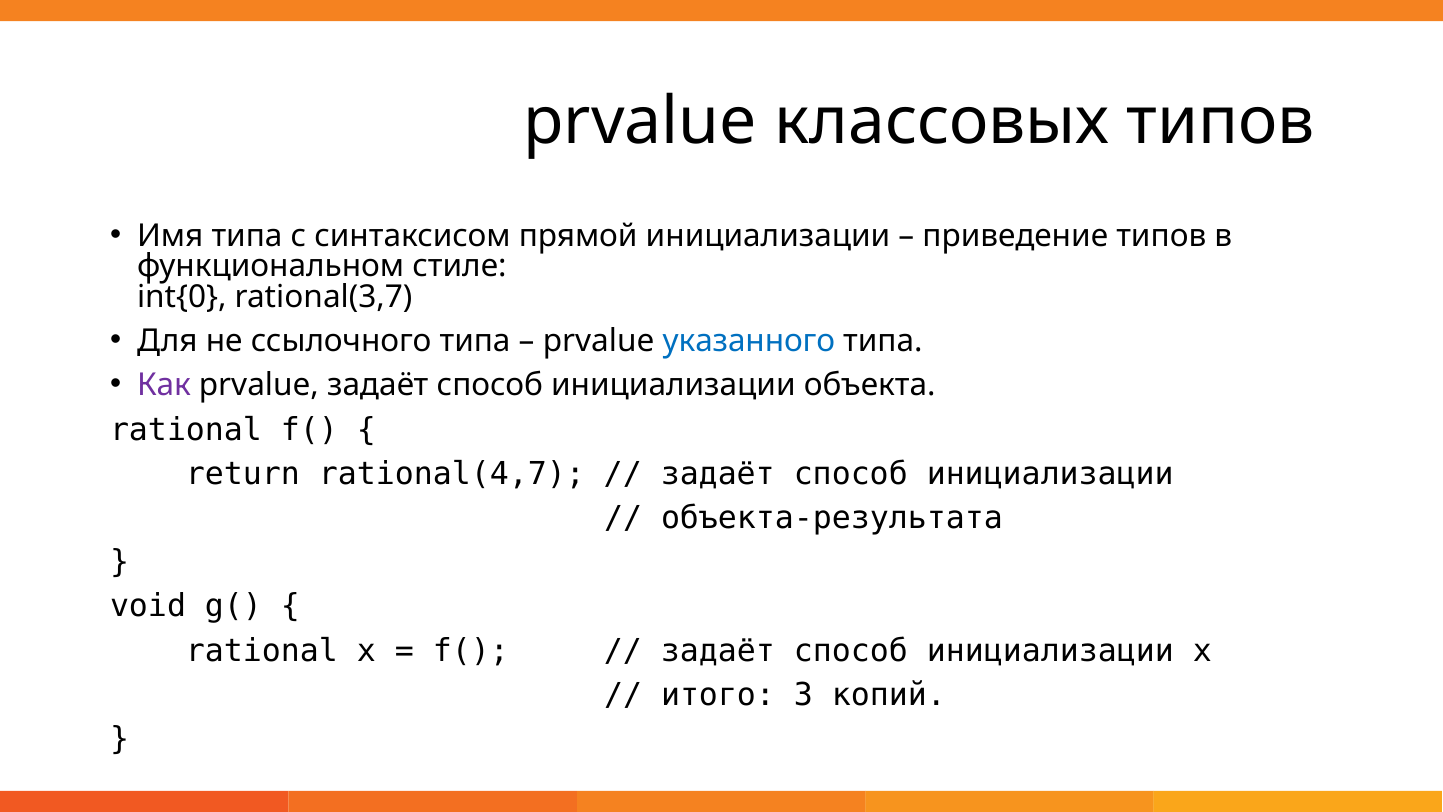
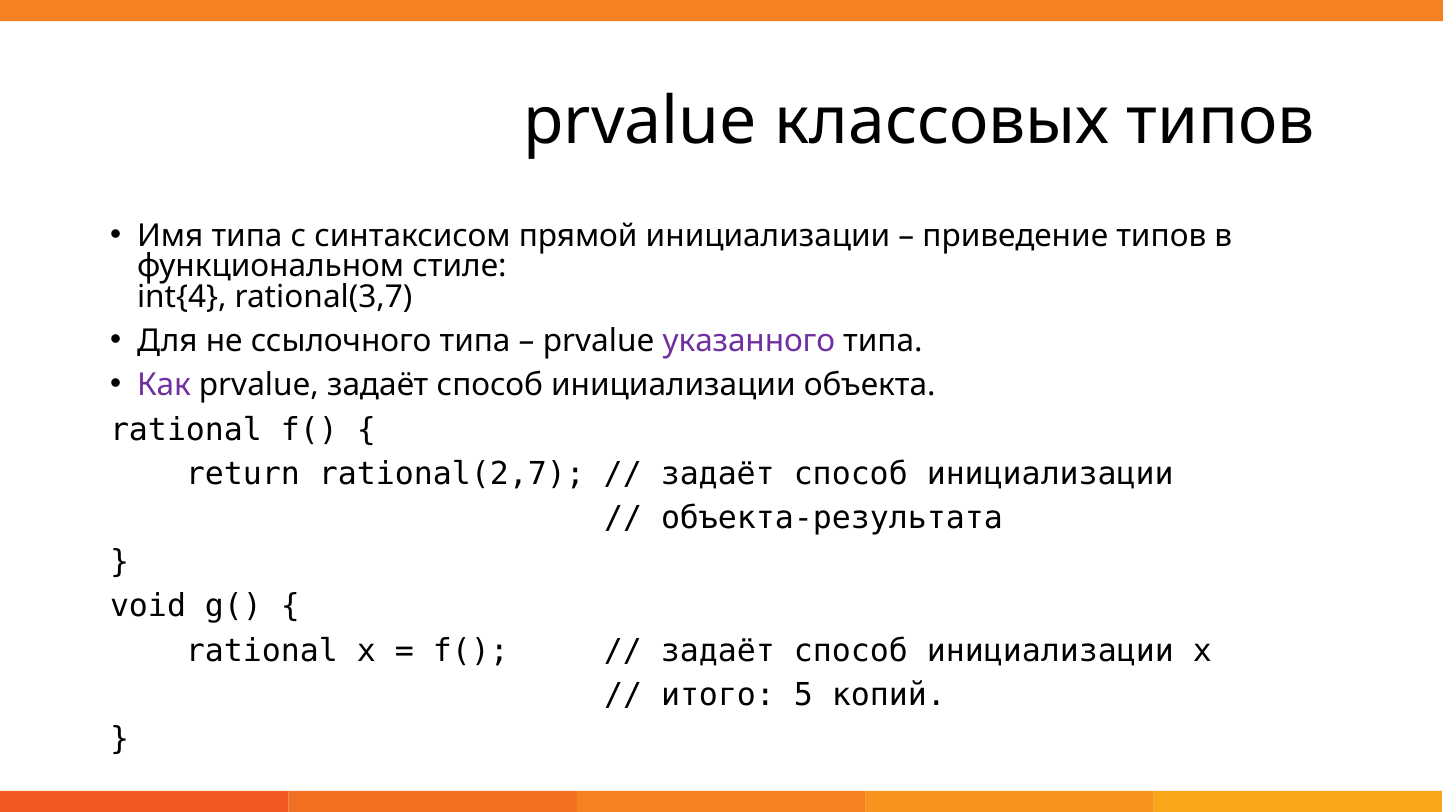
int{0: int{0 -> int{4
указанного colour: blue -> purple
rational(4,7: rational(4,7 -> rational(2,7
3: 3 -> 5
